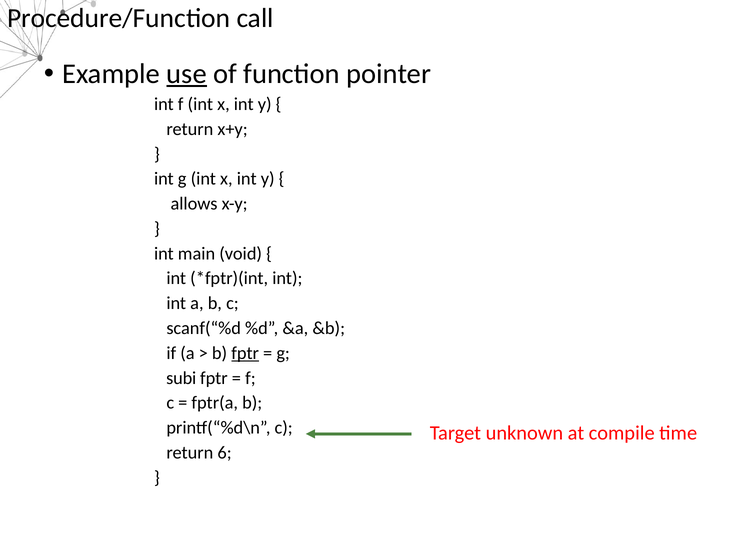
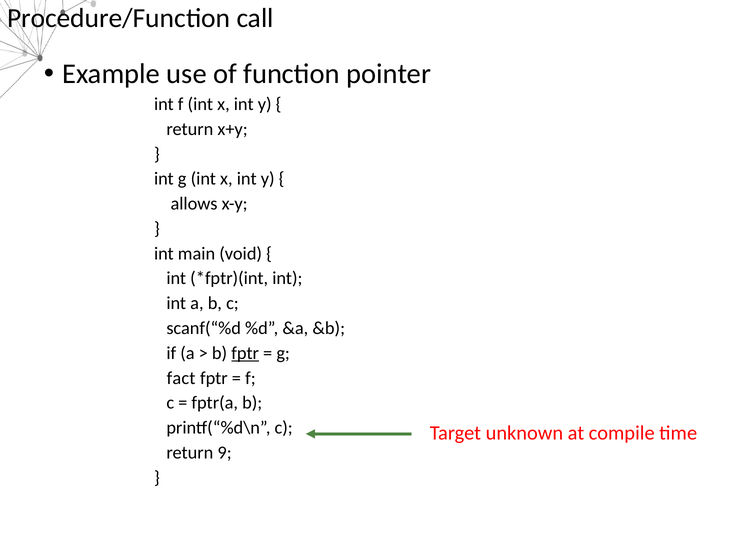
use underline: present -> none
subi: subi -> fact
6: 6 -> 9
